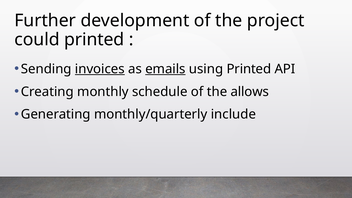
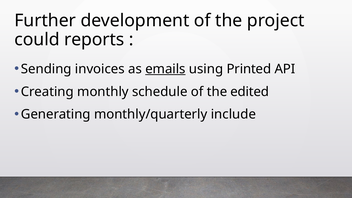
could printed: printed -> reports
invoices underline: present -> none
allows: allows -> edited
